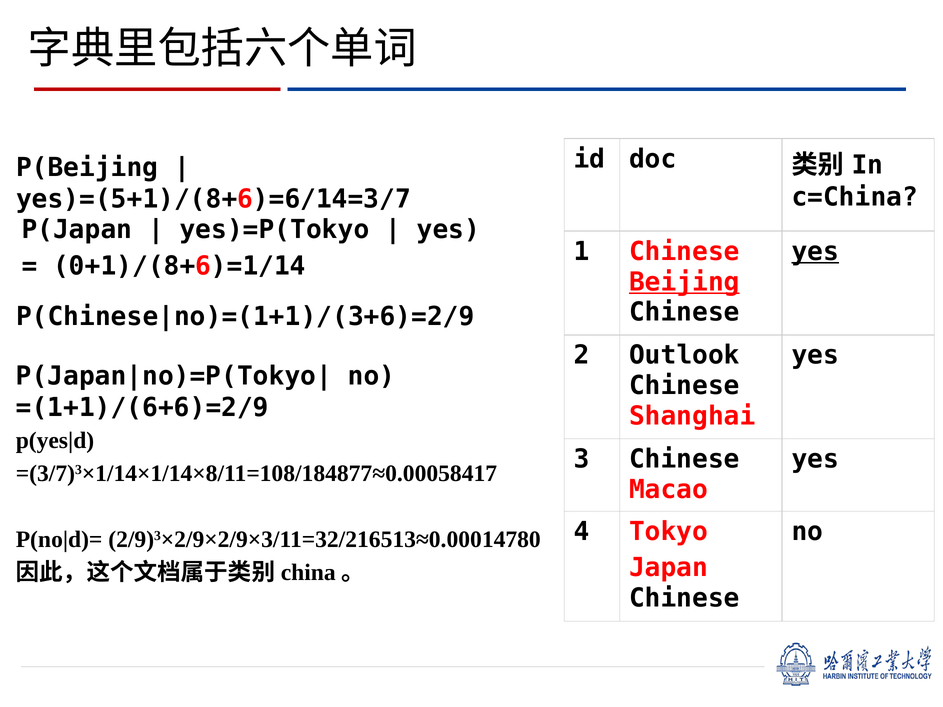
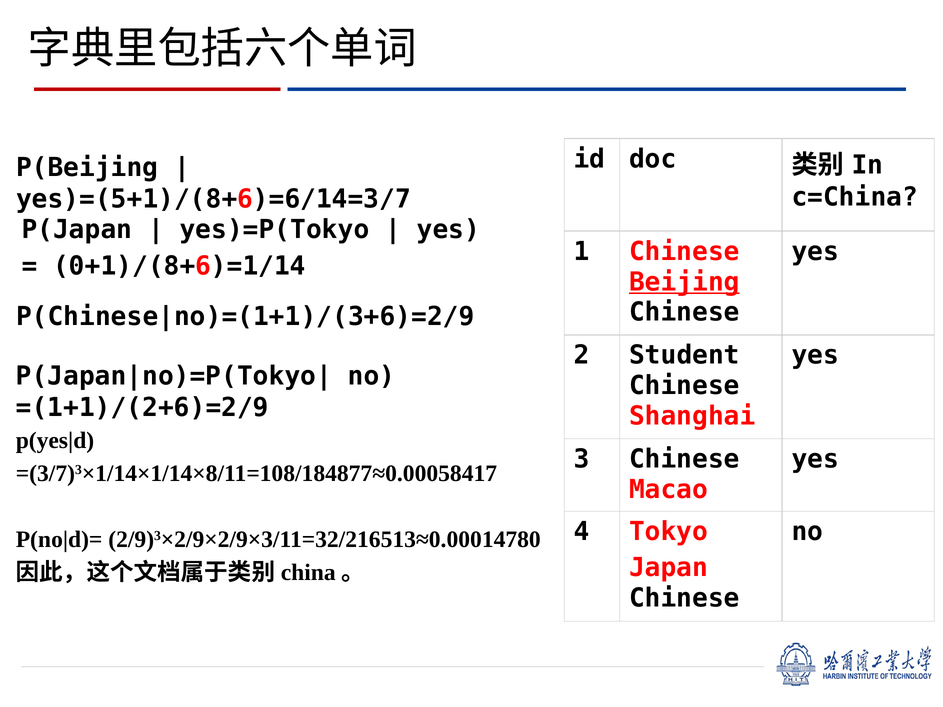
yes at (815, 251) underline: present -> none
Outlook: Outlook -> Student
=(1+1)/(6+6)=2/9: =(1+1)/(6+6)=2/9 -> =(1+1)/(2+6)=2/9
